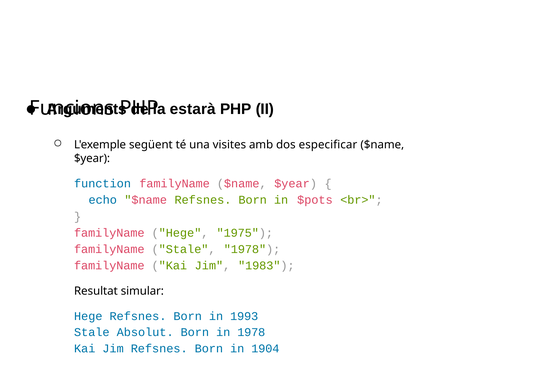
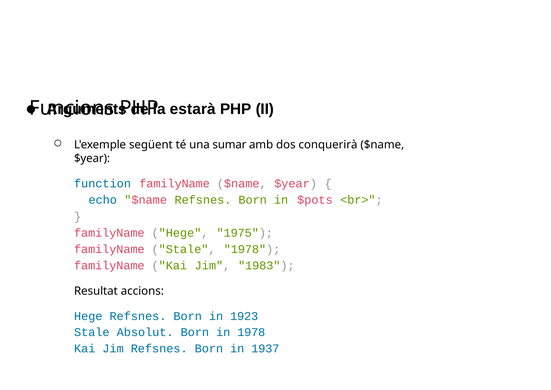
visites: visites -> sumar
especificar: especificar -> conquerirà
simular: simular -> accions
1993: 1993 -> 1923
1904: 1904 -> 1937
